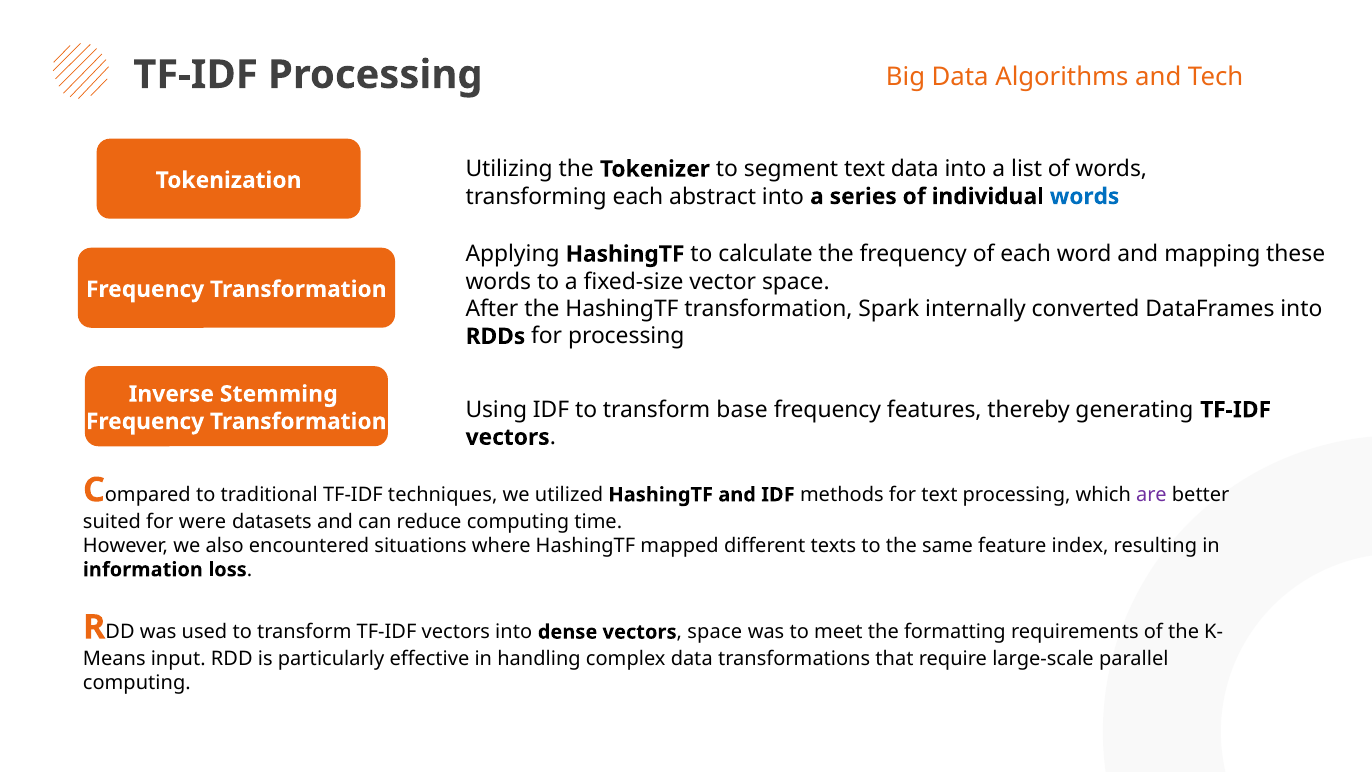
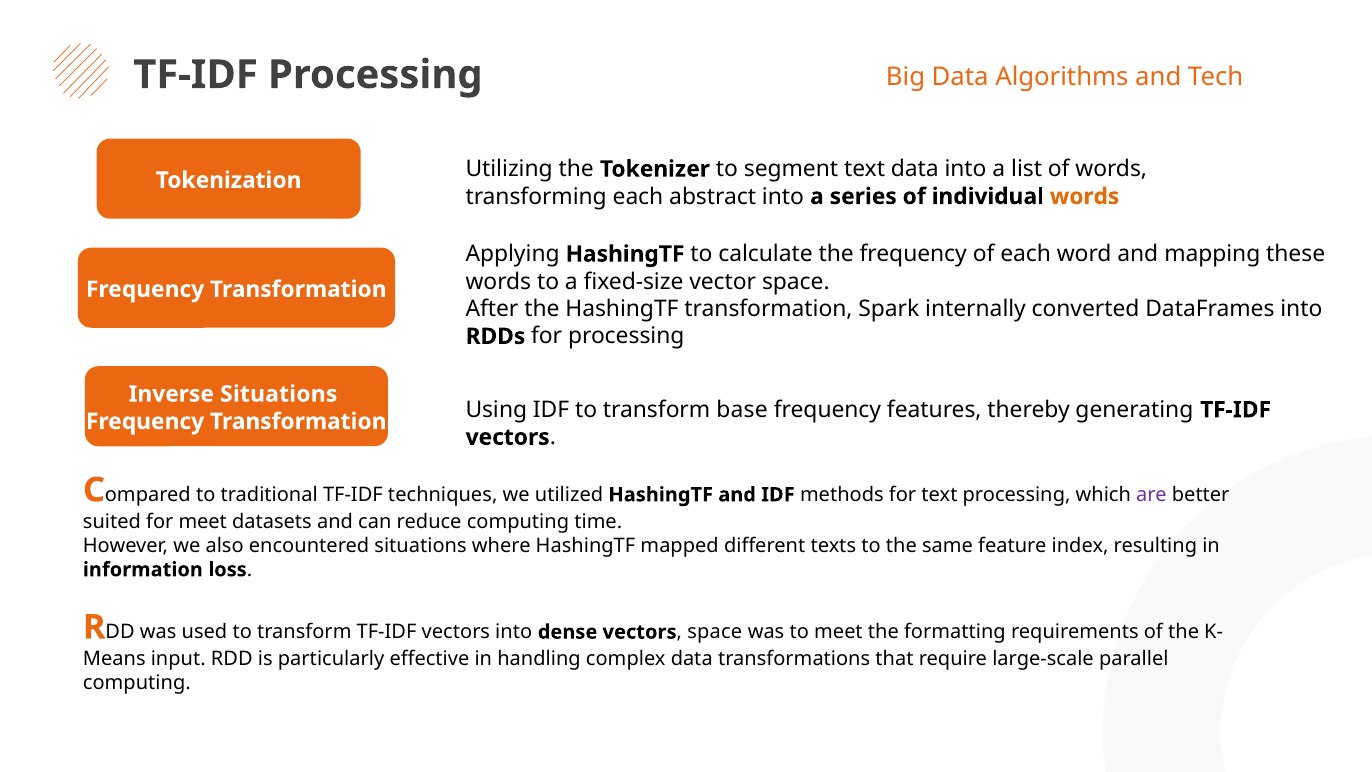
words at (1085, 196) colour: blue -> orange
Inverse Stemming: Stemming -> Situations
for were: were -> meet
